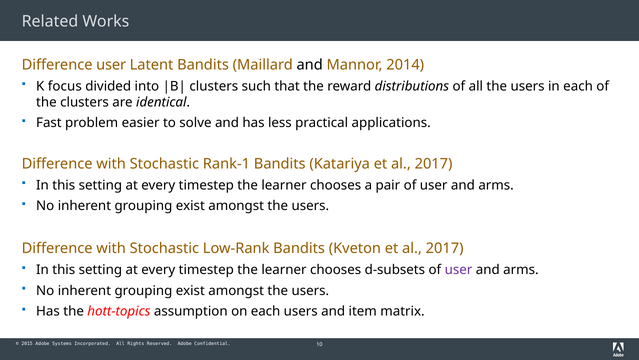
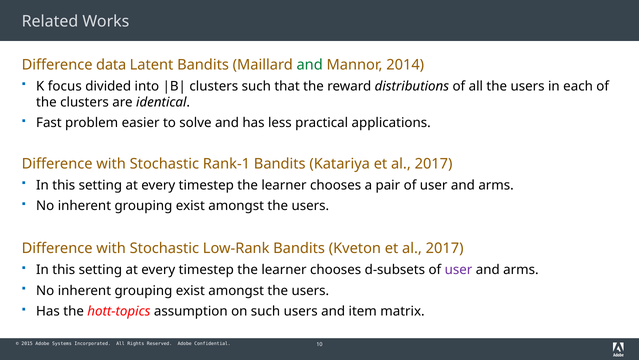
Difference user: user -> data
and at (310, 65) colour: black -> green
on each: each -> such
